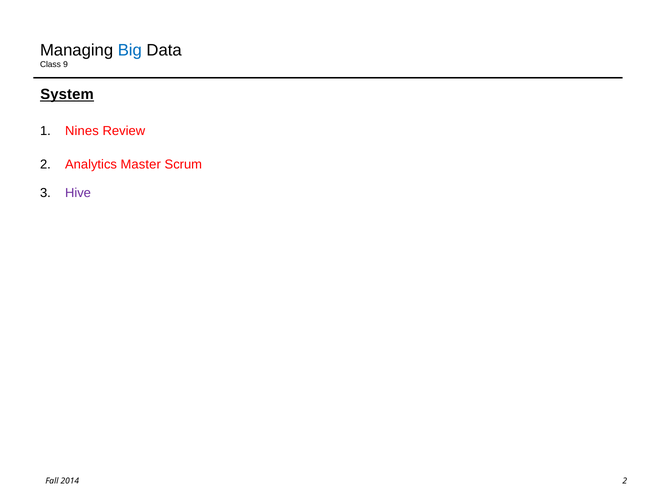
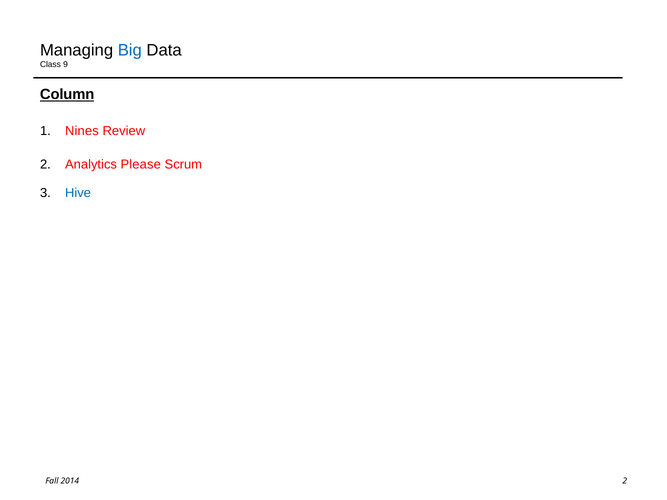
System: System -> Column
Master: Master -> Please
Hive colour: purple -> blue
